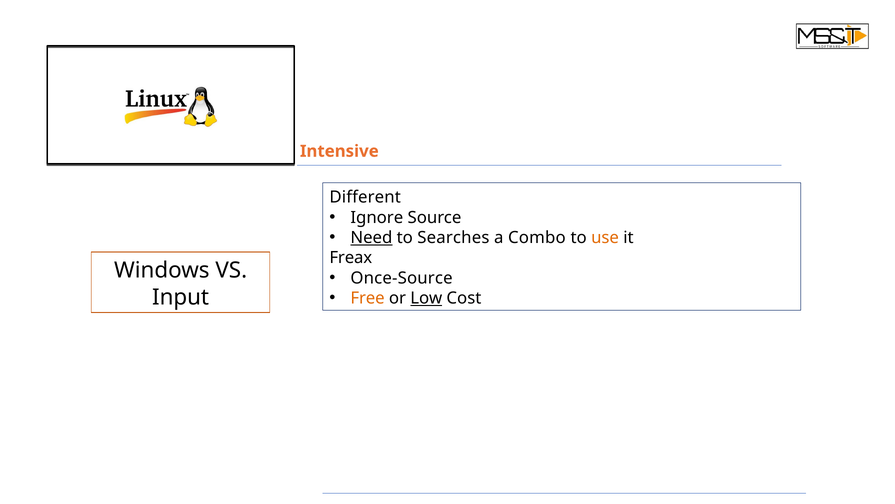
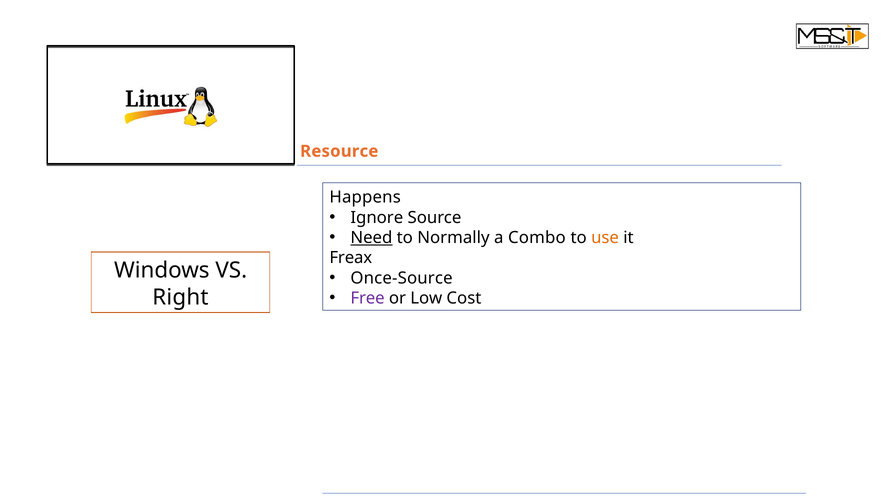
Intensive: Intensive -> Resource
Different: Different -> Happens
Searches: Searches -> Normally
Free colour: orange -> purple
Low underline: present -> none
Input: Input -> Right
